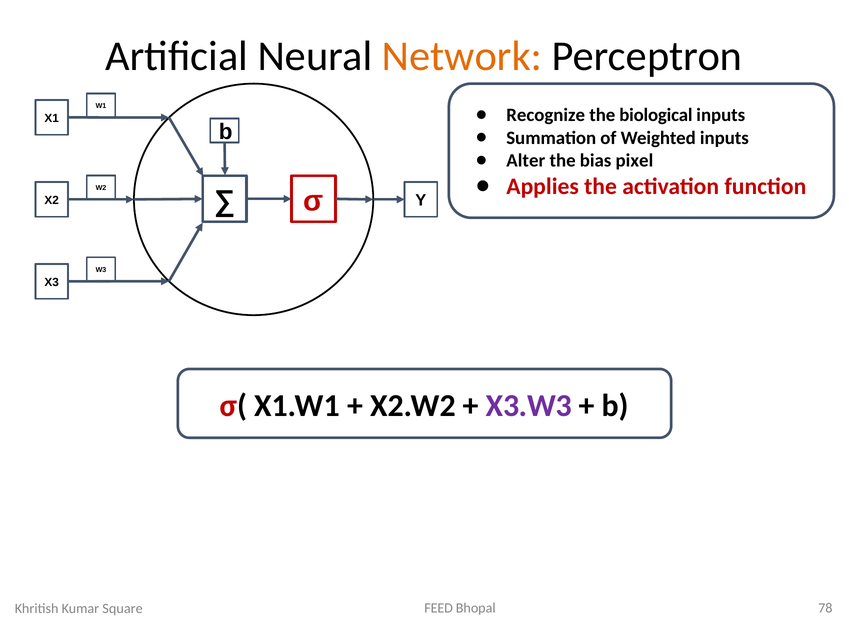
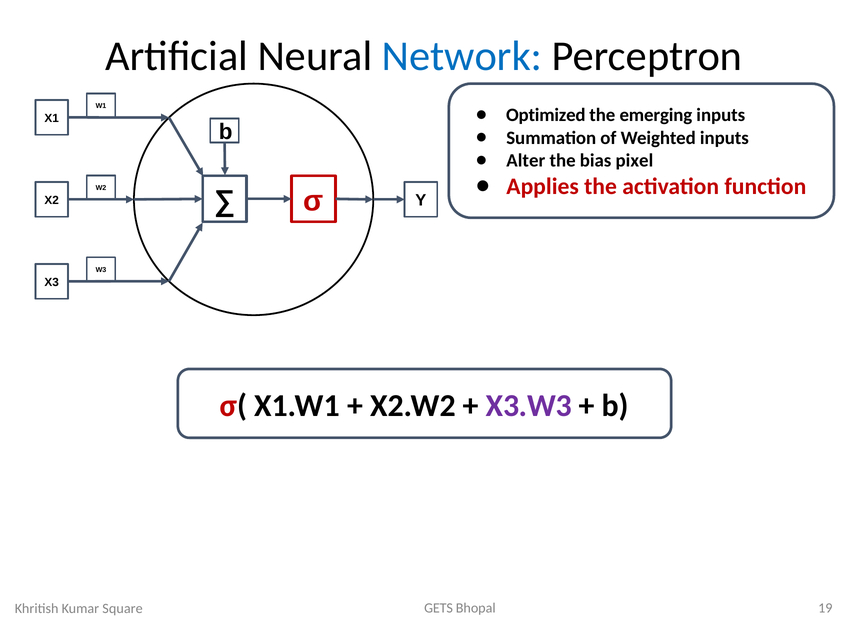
Network colour: orange -> blue
Recognize: Recognize -> Optimized
biological: biological -> emerging
FEED: FEED -> GETS
78: 78 -> 19
